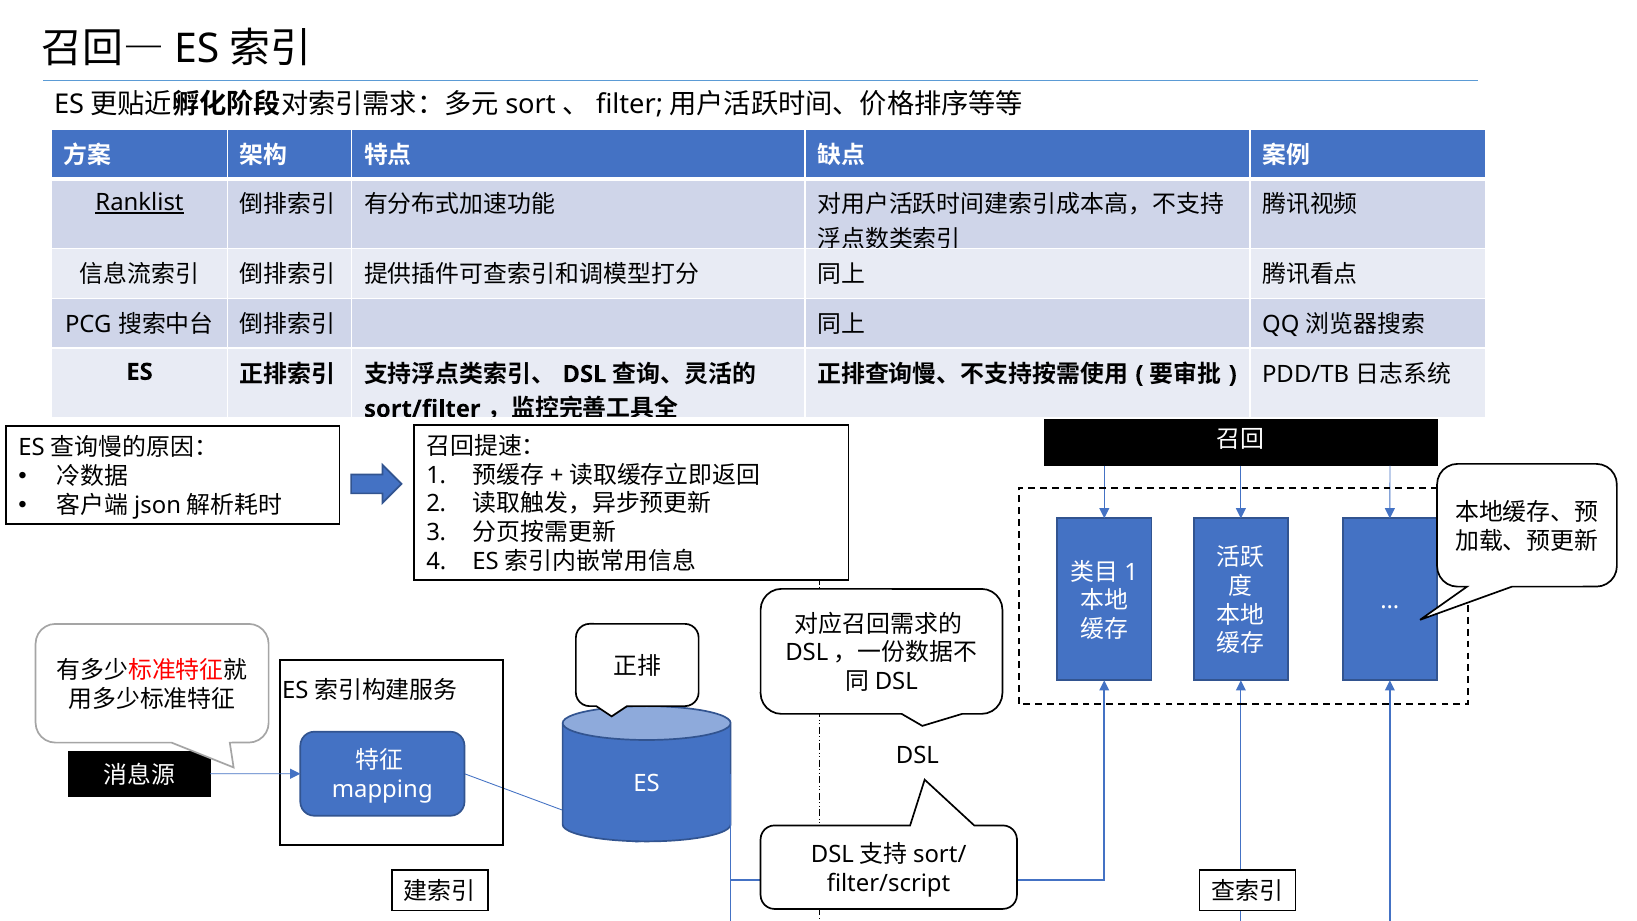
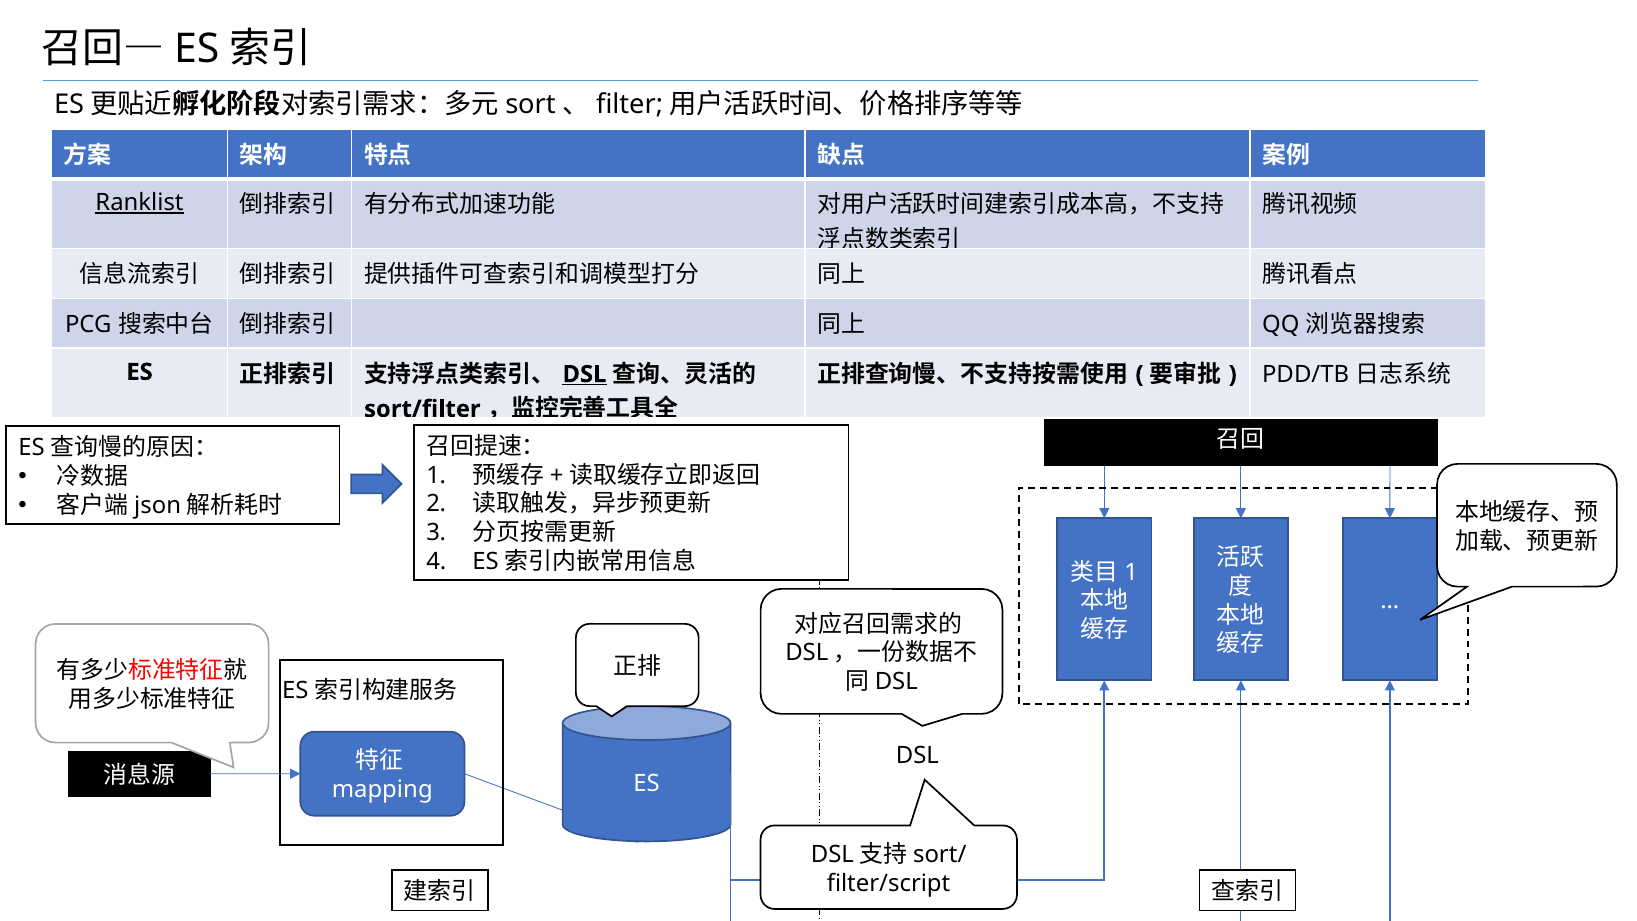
DSL at (584, 374) underline: none -> present
